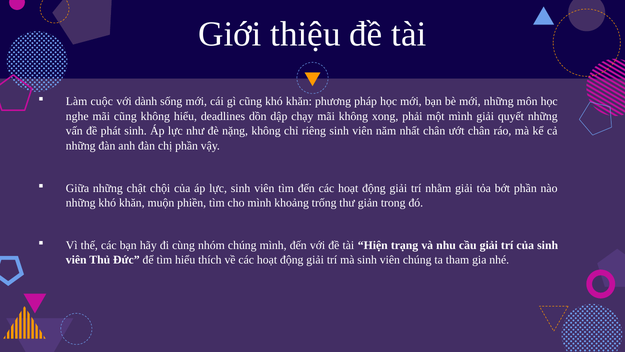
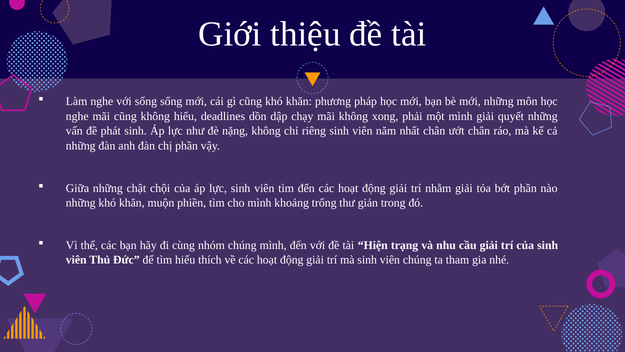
Làm cuộc: cuộc -> nghe
với dành: dành -> sống
